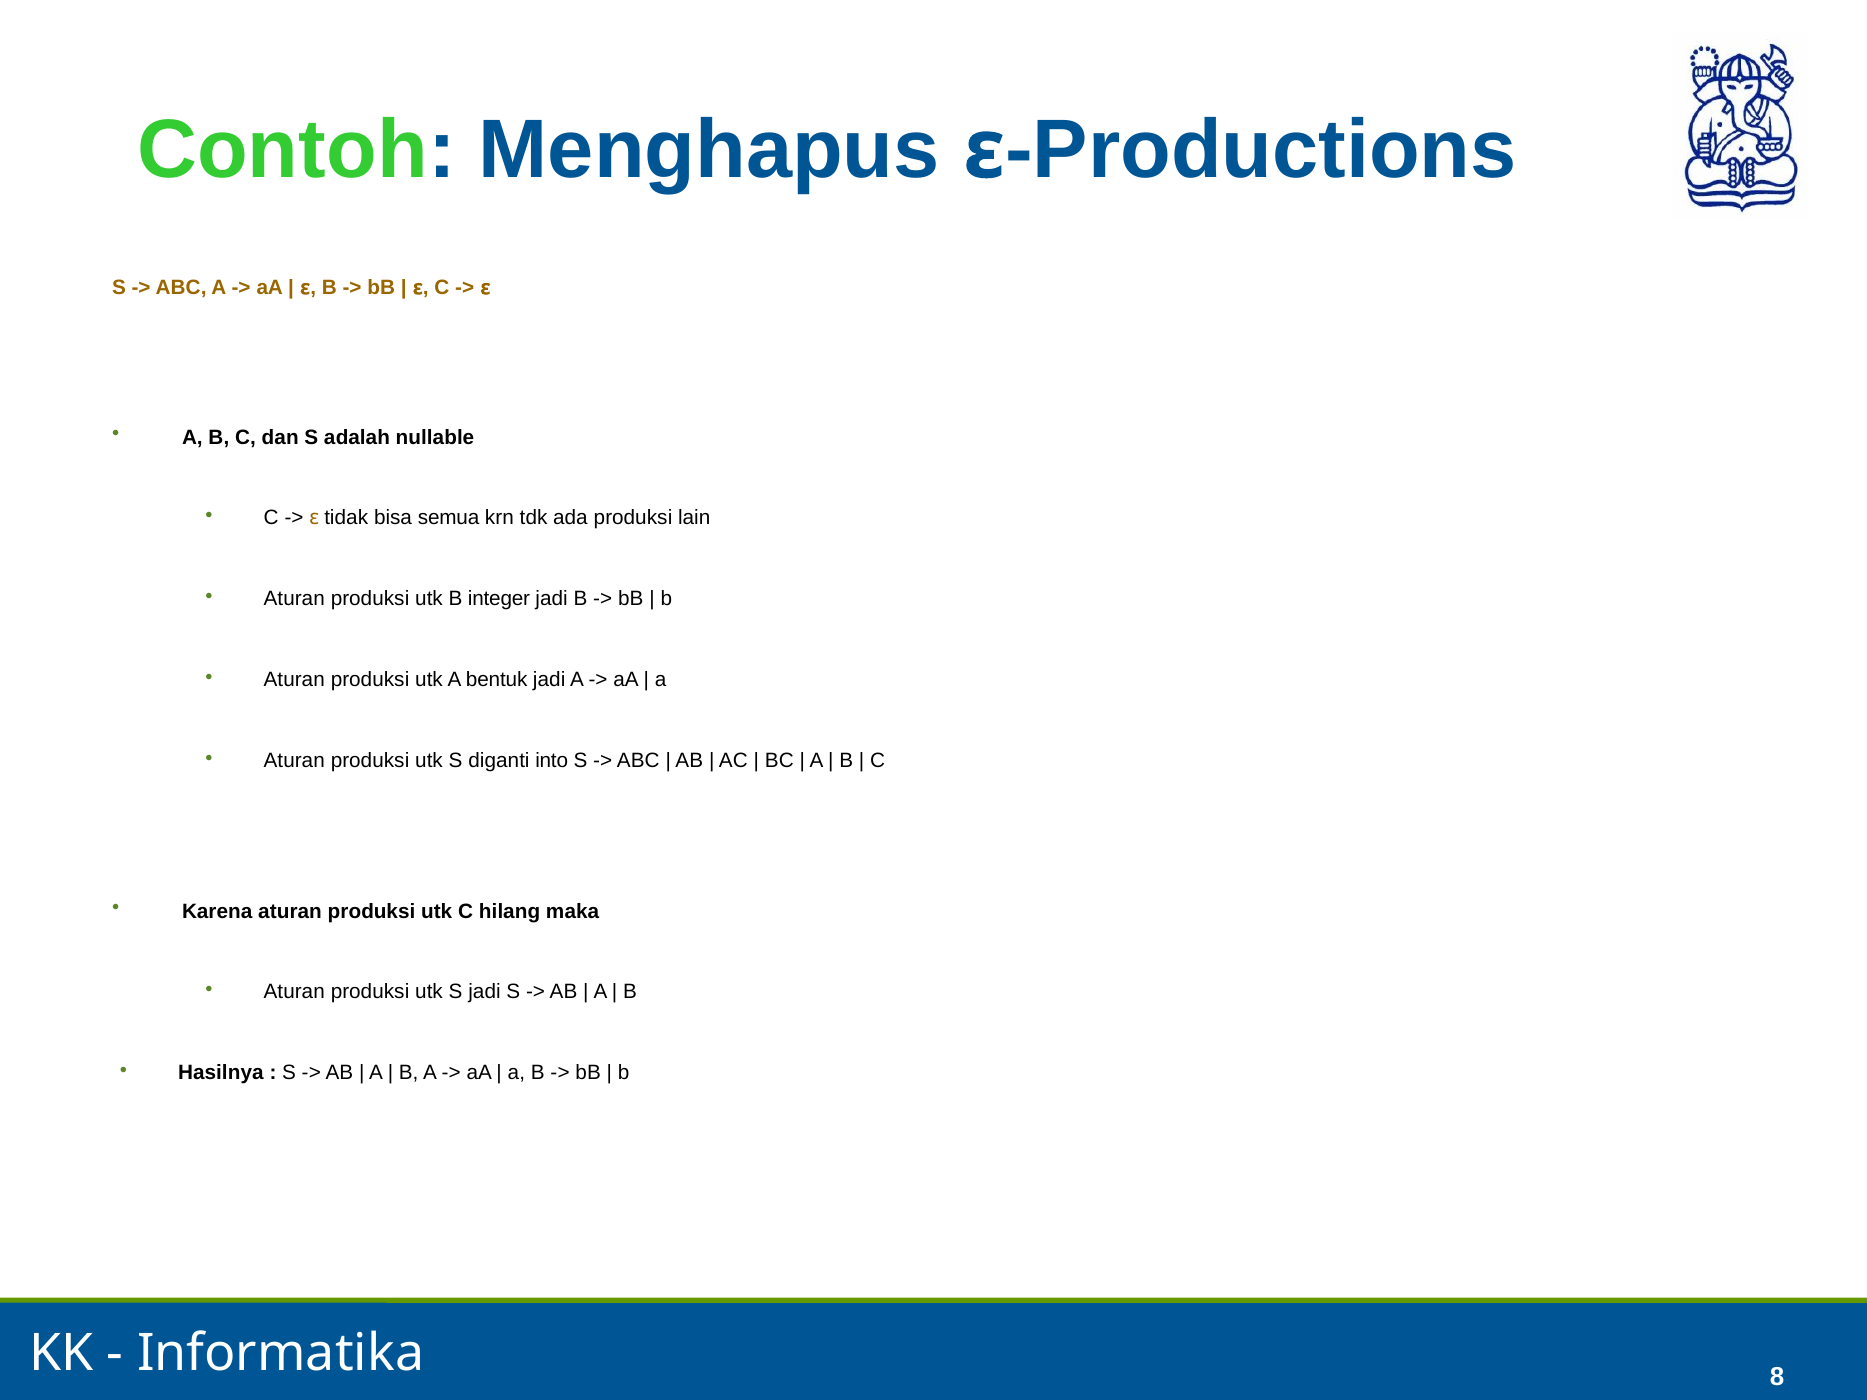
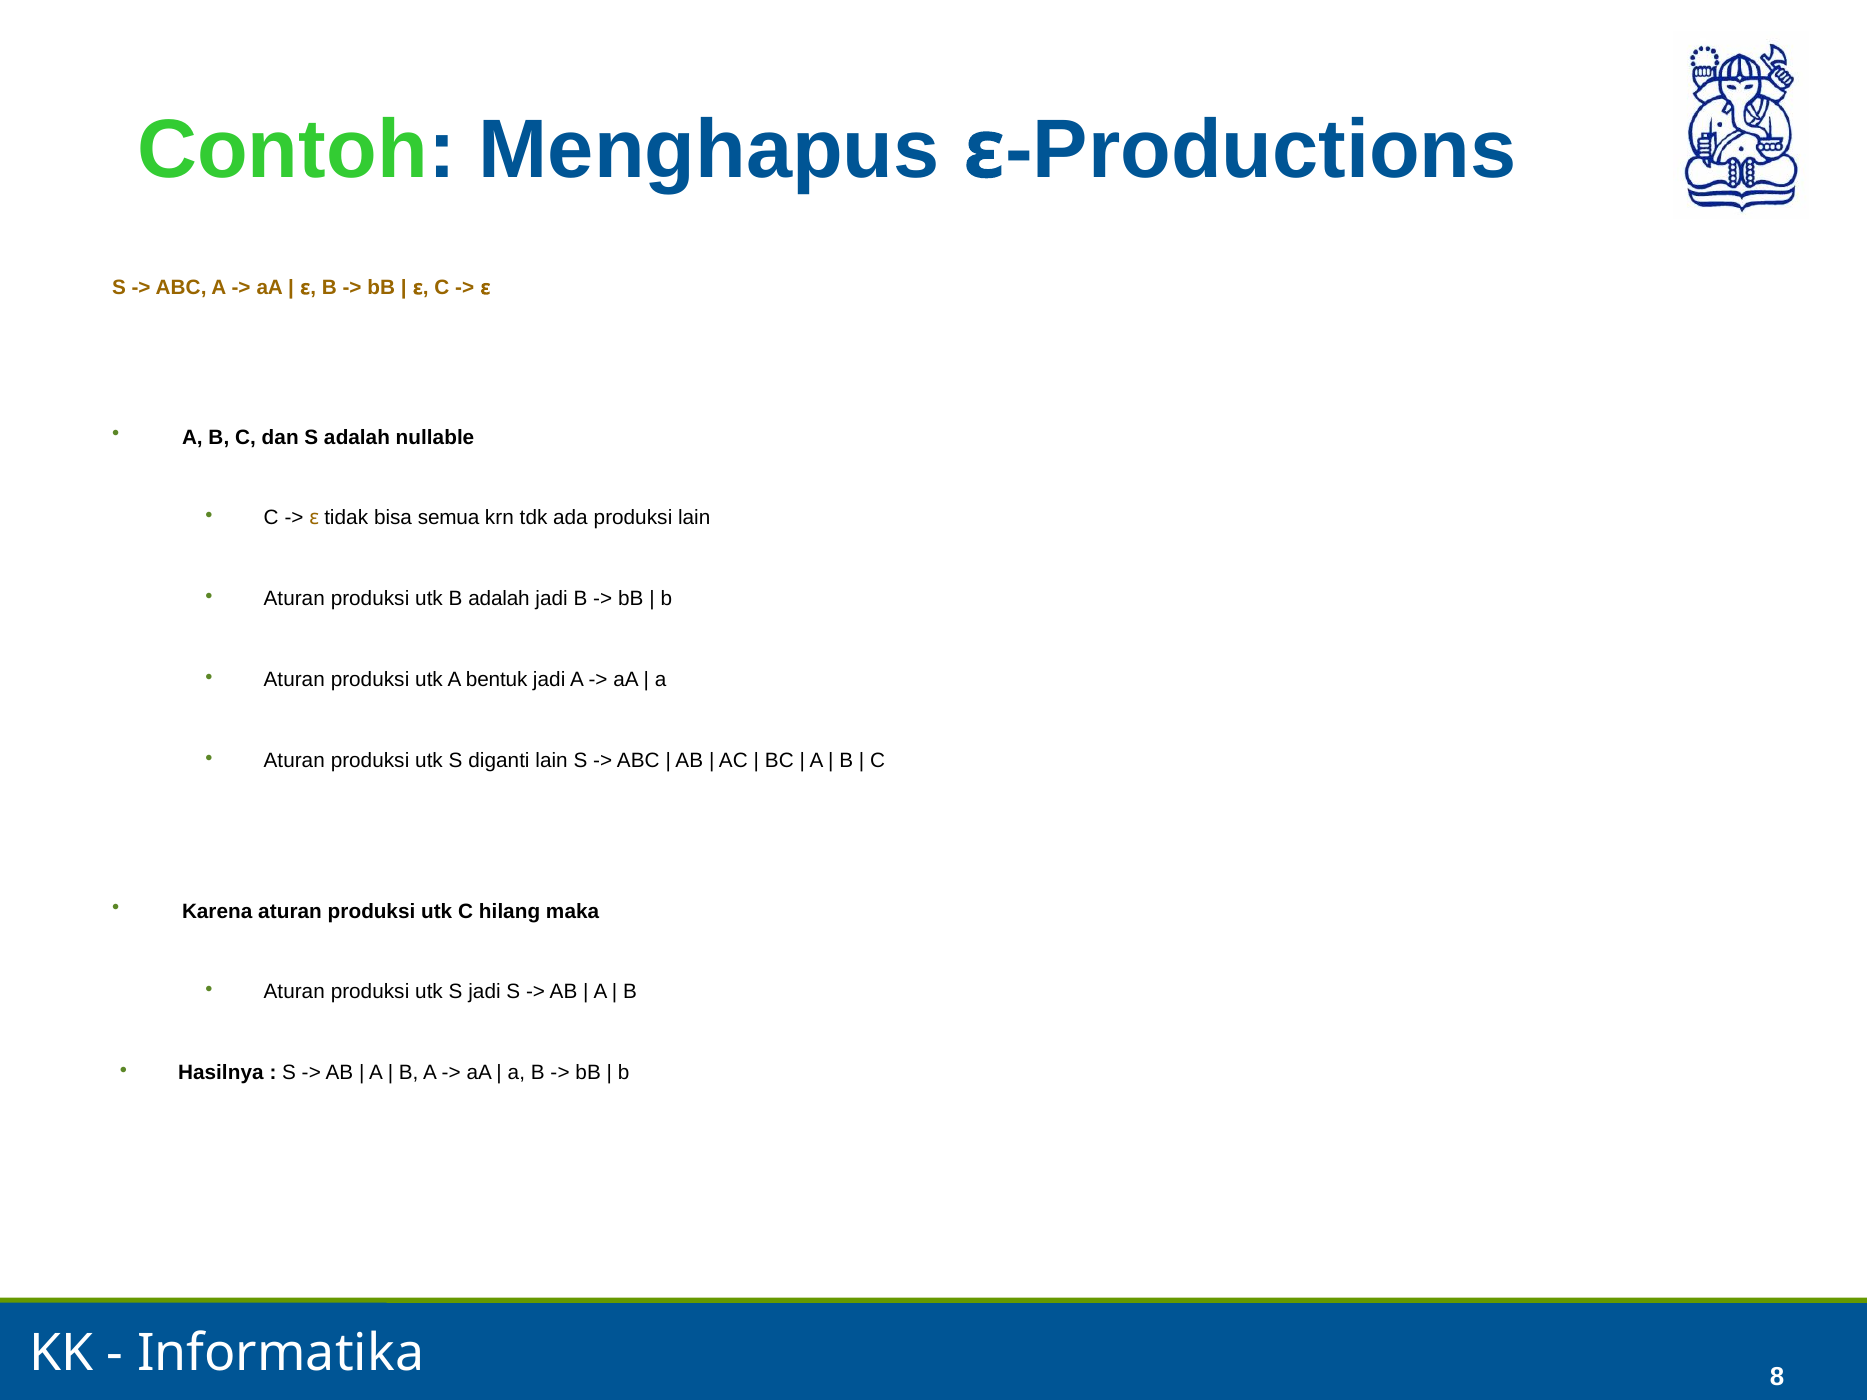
B integer: integer -> adalah
diganti into: into -> lain
